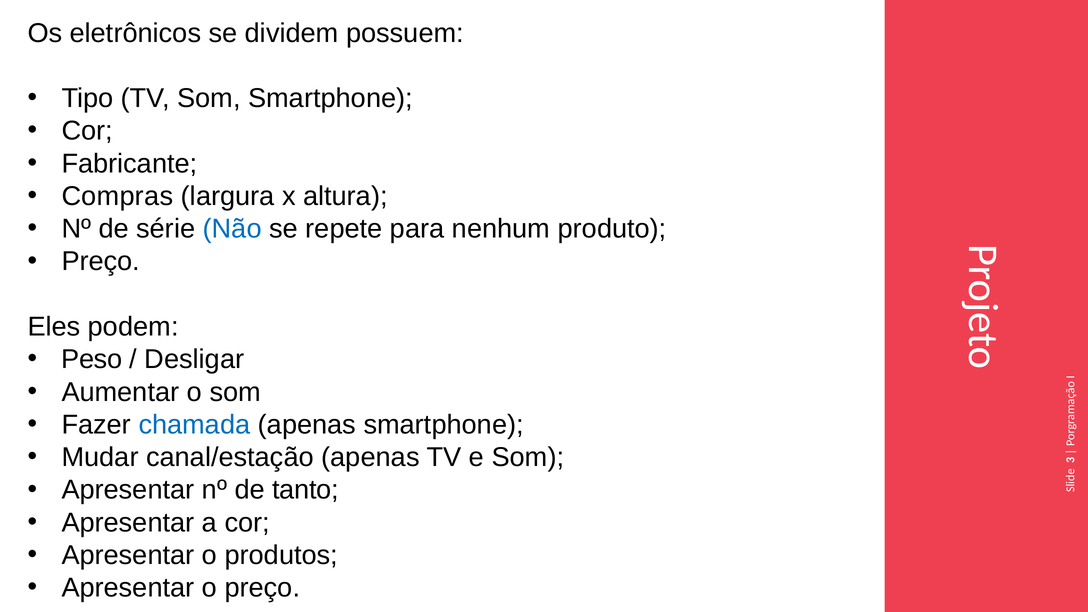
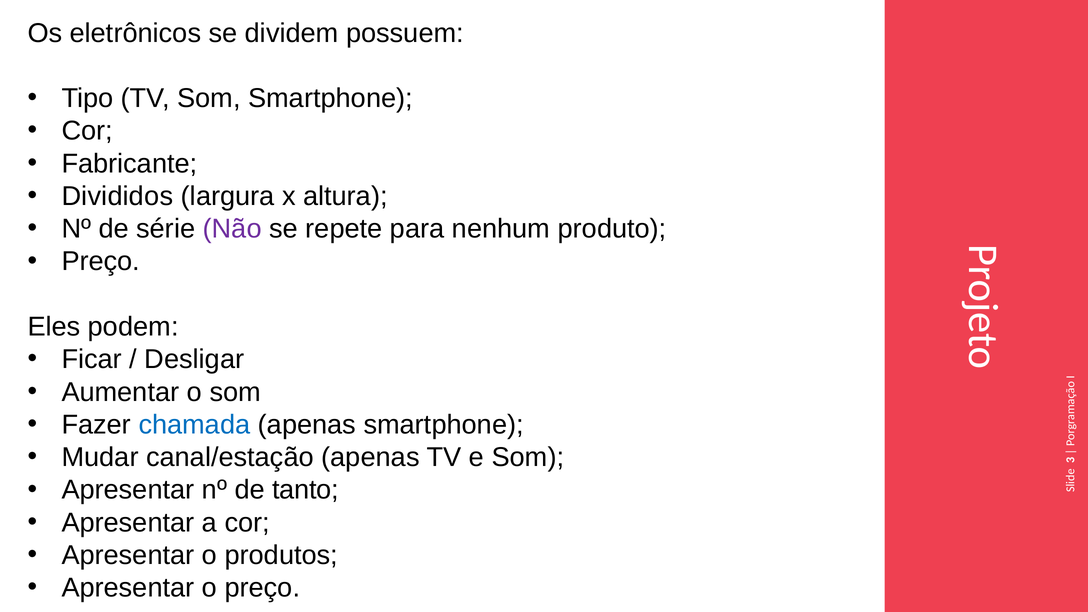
Compras: Compras -> Divididos
Não colour: blue -> purple
Peso: Peso -> Ficar
